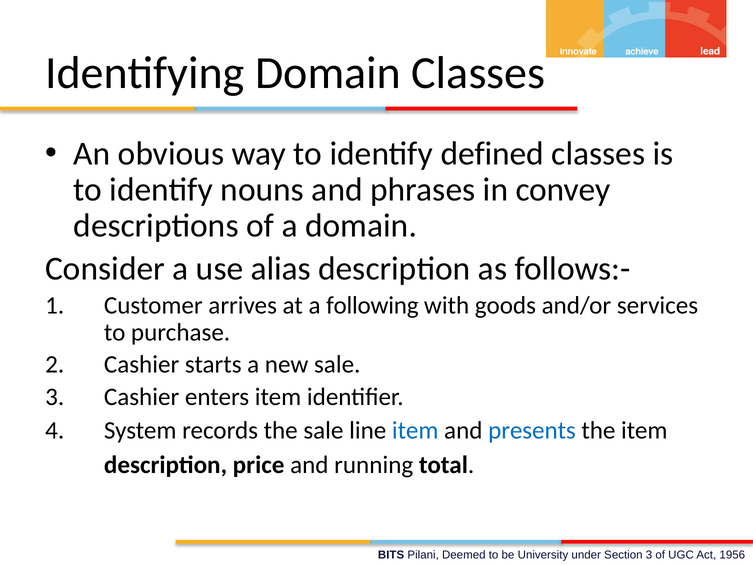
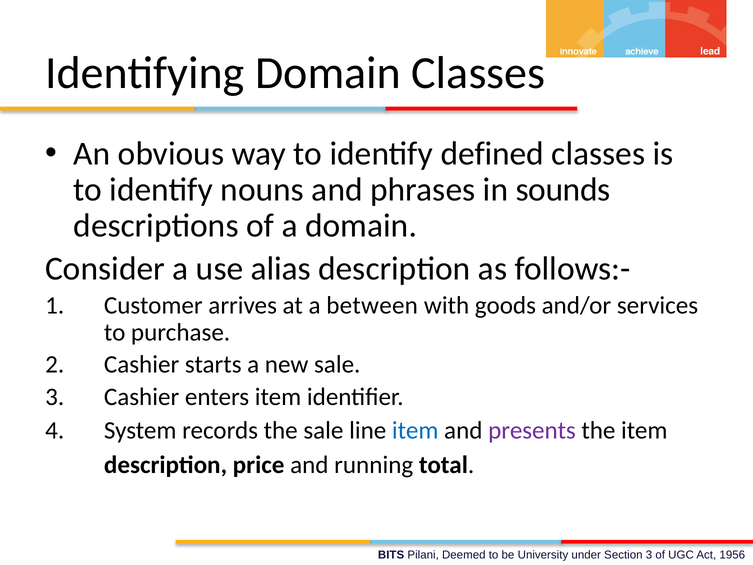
convey: convey -> sounds
following: following -> between
presents colour: blue -> purple
